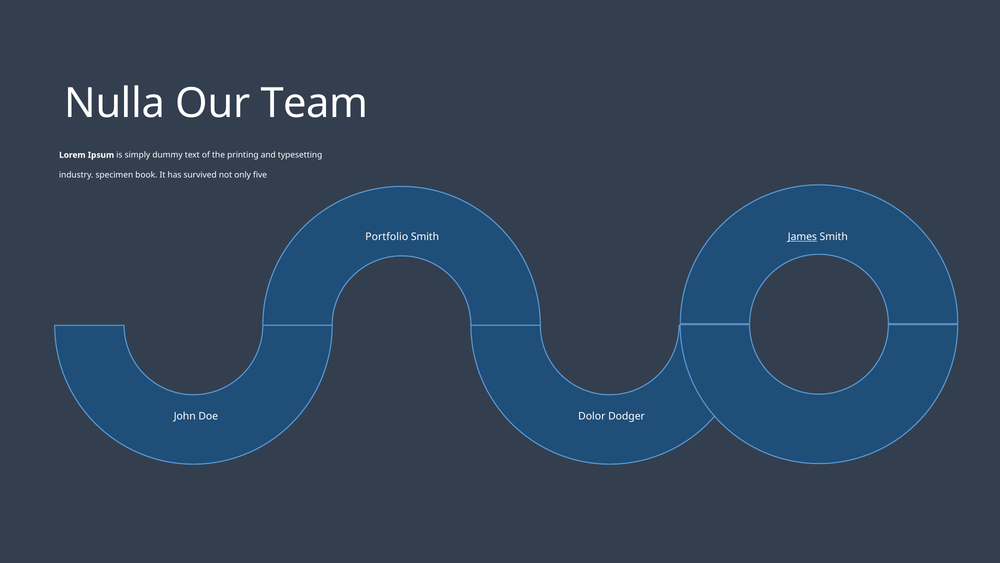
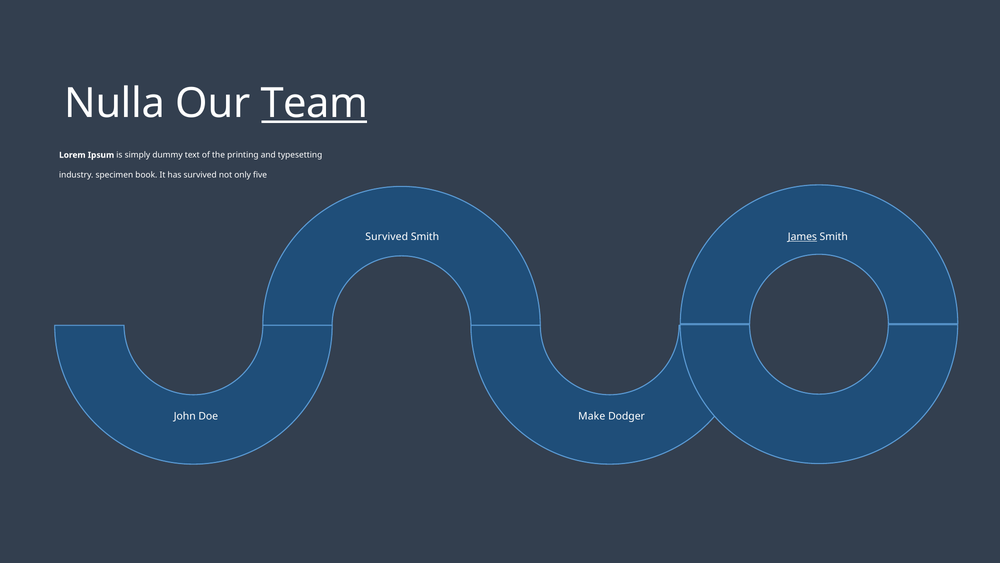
Team underline: none -> present
Portfolio at (387, 236): Portfolio -> Survived
Dolor: Dolor -> Make
